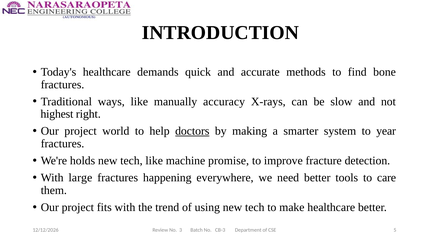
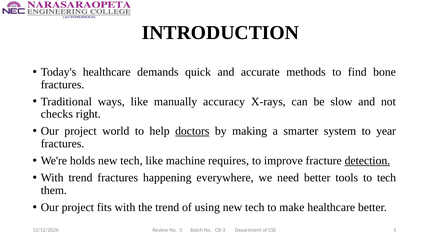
highest: highest -> checks
promise: promise -> requires
detection underline: none -> present
With large: large -> trend
to care: care -> tech
